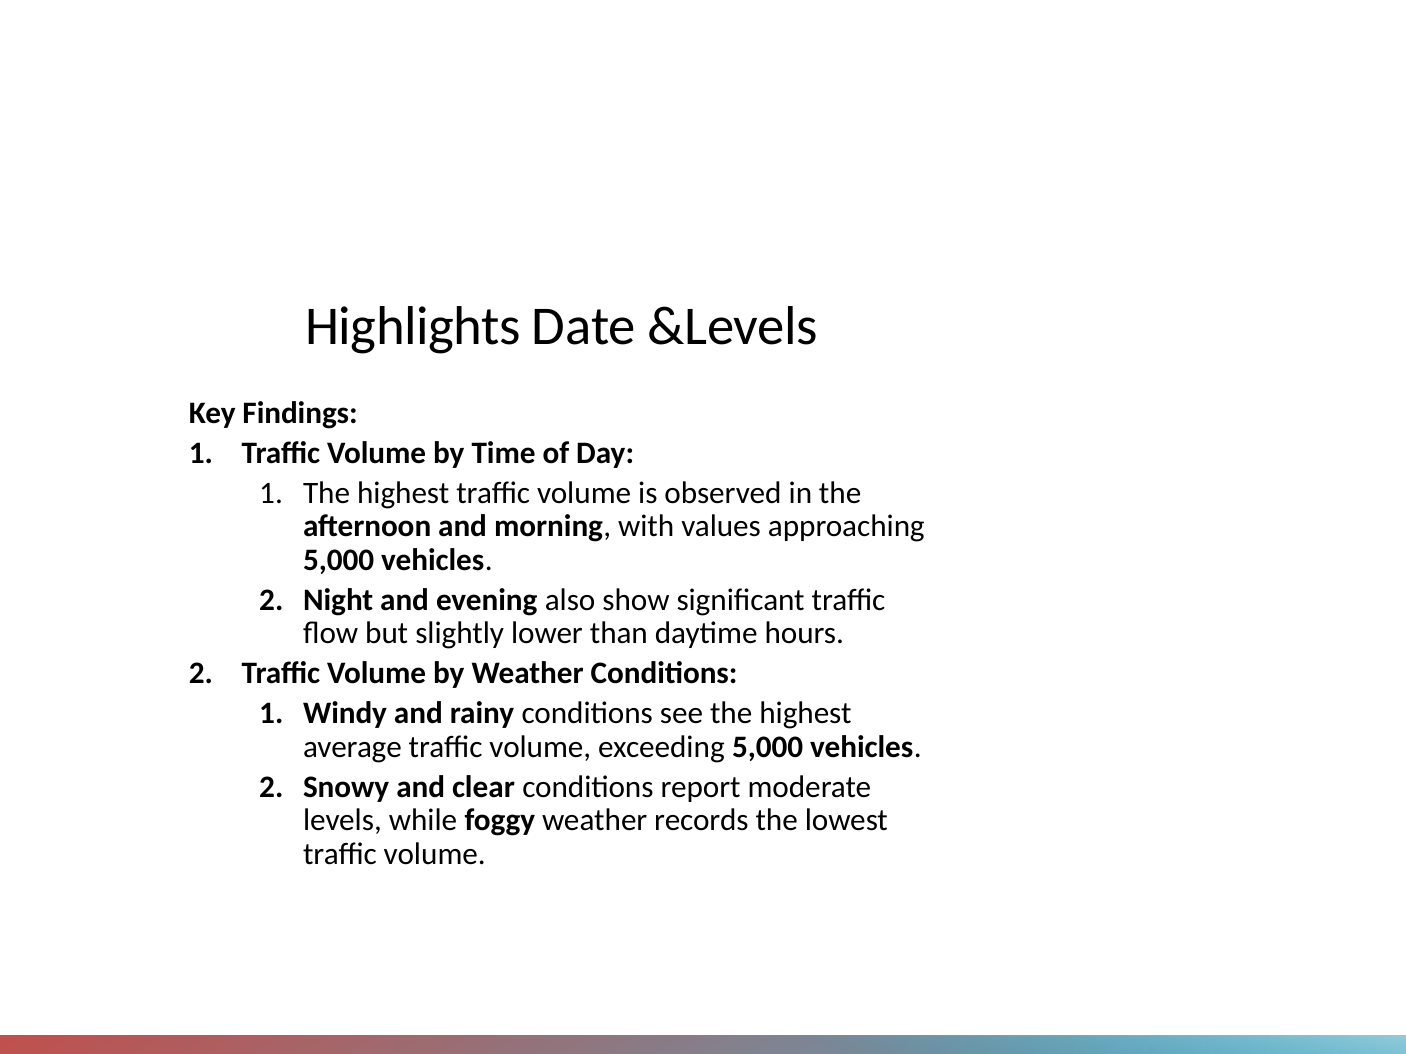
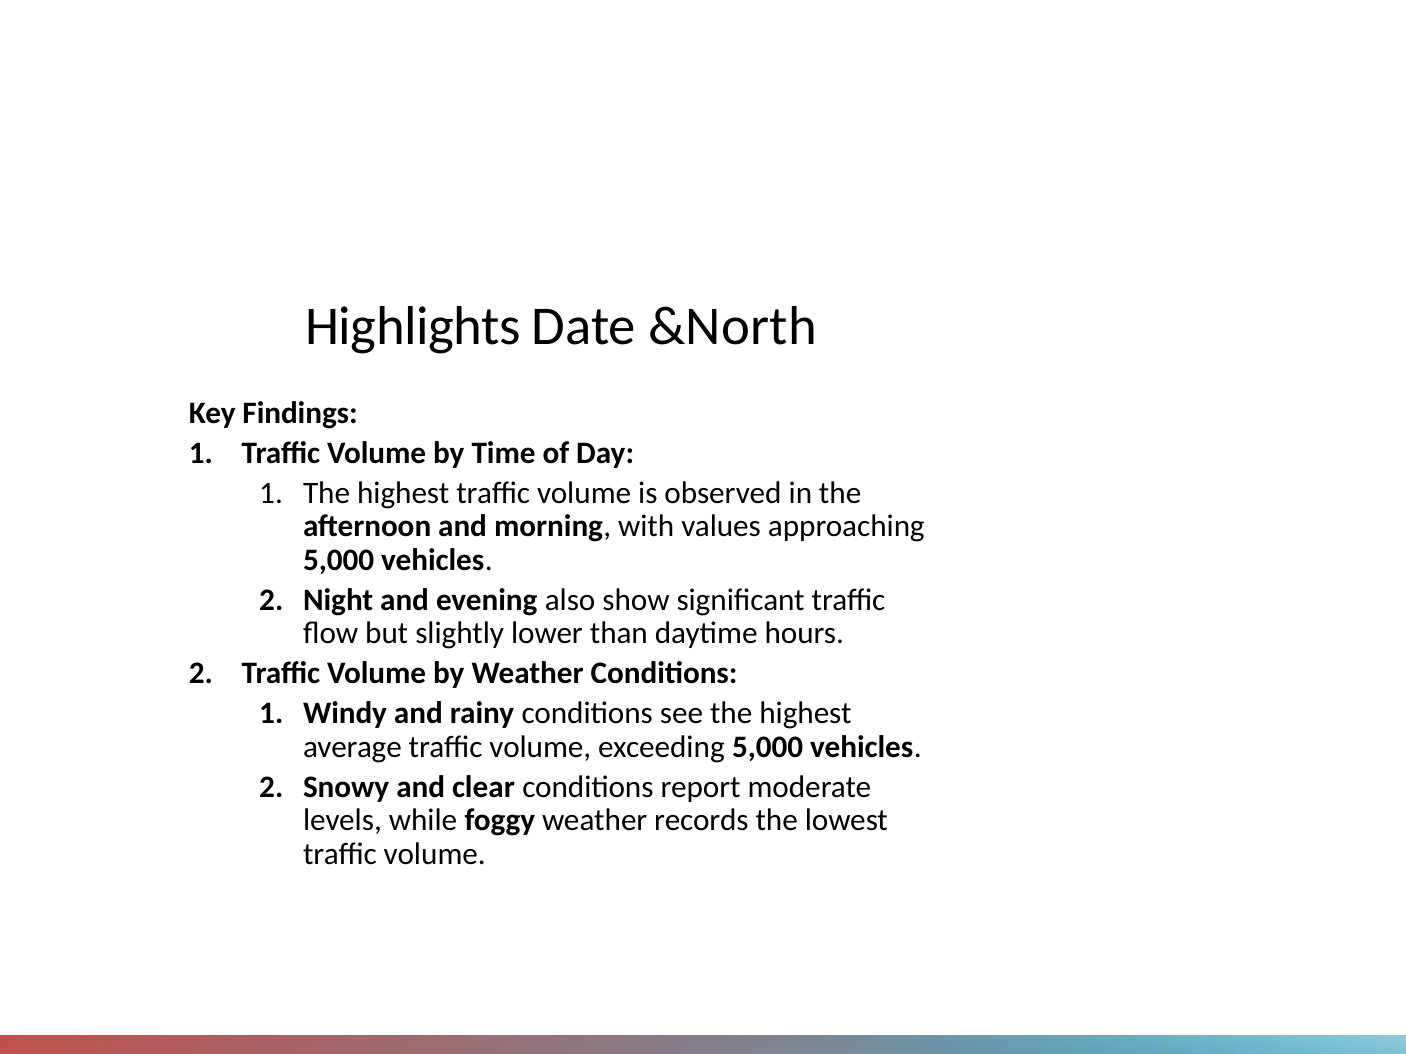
&Levels: &Levels -> &North
